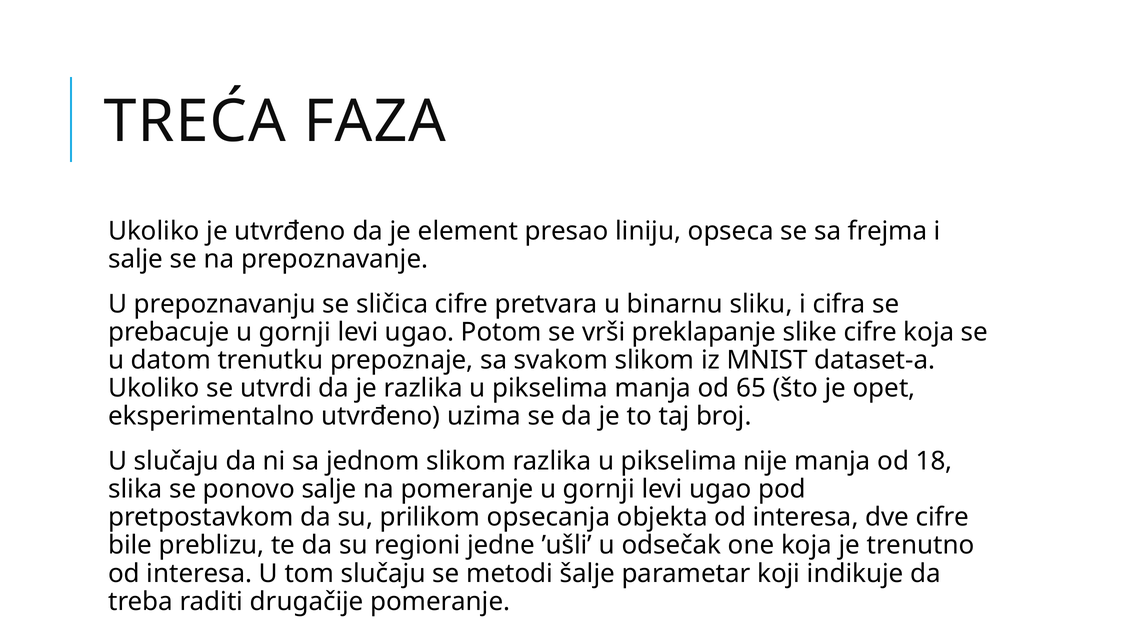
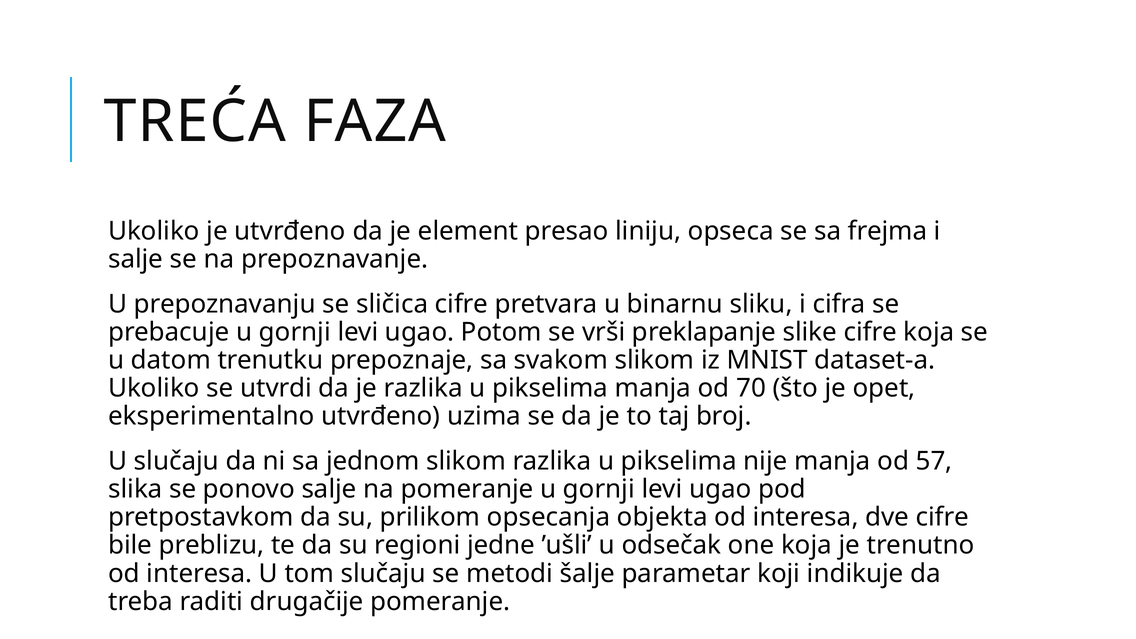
65: 65 -> 70
18: 18 -> 57
